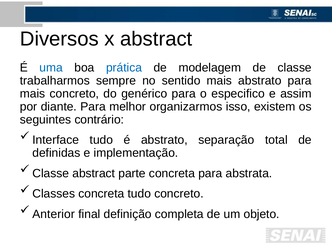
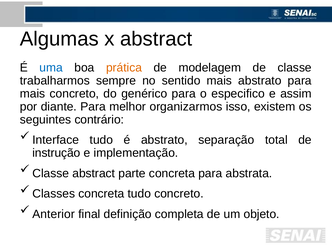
Diversos: Diversos -> Algumas
prática colour: blue -> orange
definidas: definidas -> instrução
